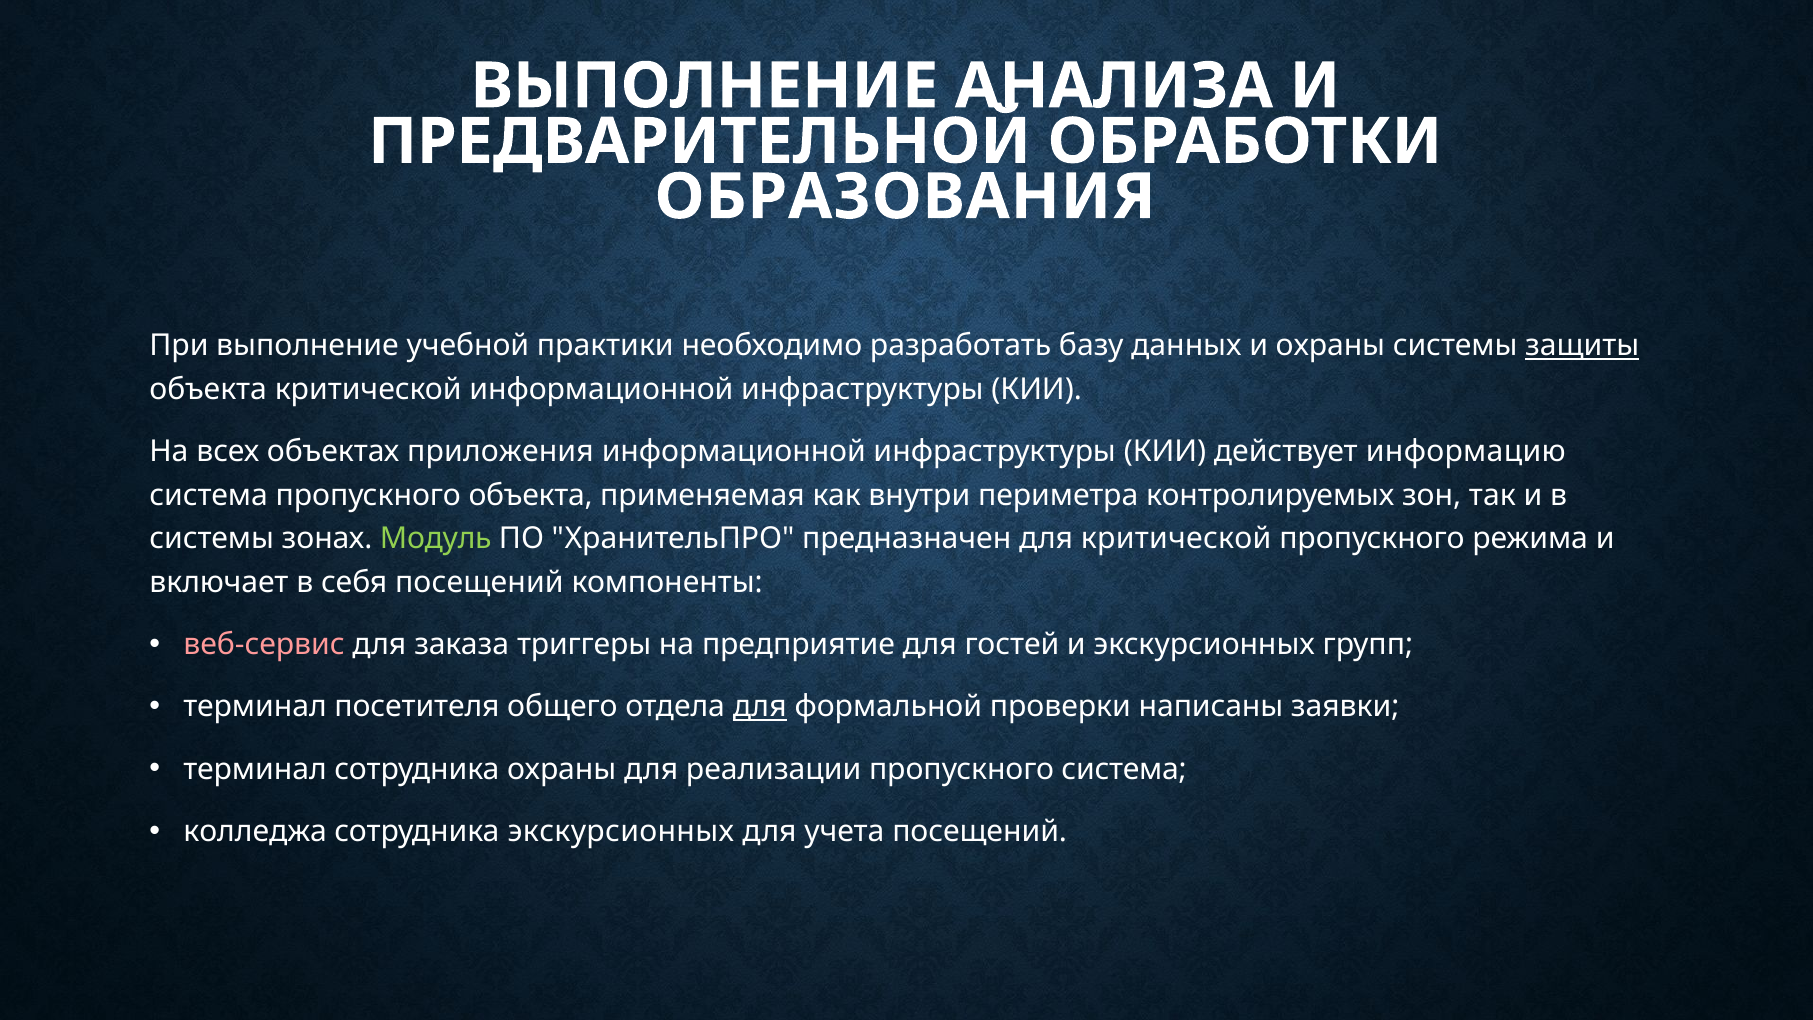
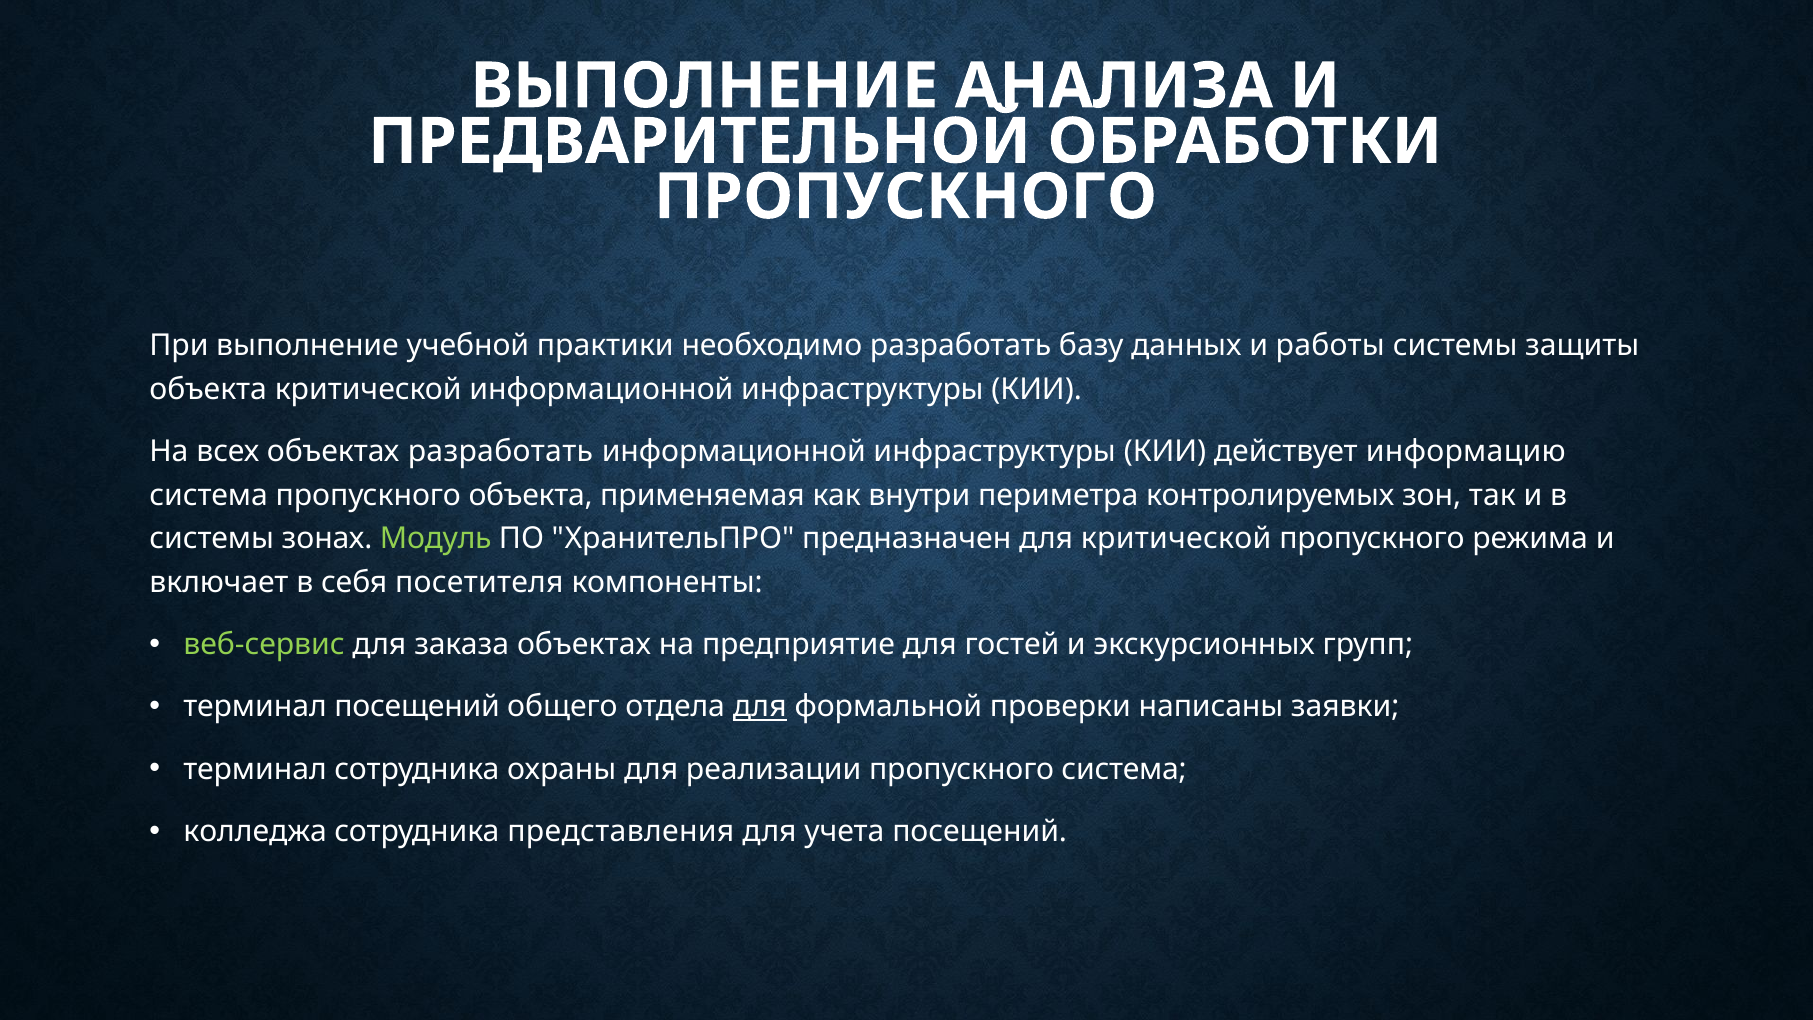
ОБРАЗОВАНИЯ at (905, 197): ОБРАЗОВАНИЯ -> ПРОПУСКНОГО
и охраны: охраны -> работы
защиты underline: present -> none
объектах приложения: приложения -> разработать
себя посещений: посещений -> посетителя
веб-сервис colour: pink -> light green
заказа триггеры: триггеры -> объектах
терминал посетителя: посетителя -> посещений
сотрудника экскурсионных: экскурсионных -> представления
